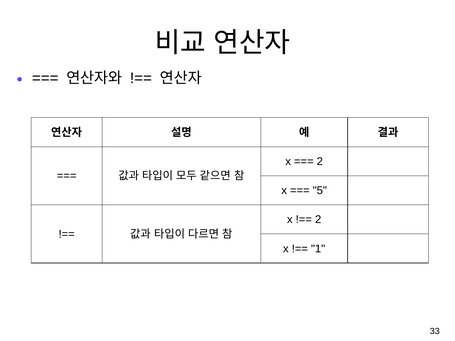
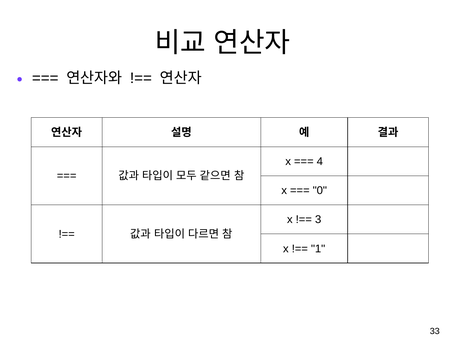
2 at (320, 162): 2 -> 4
5: 5 -> 0
2 at (318, 220): 2 -> 3
